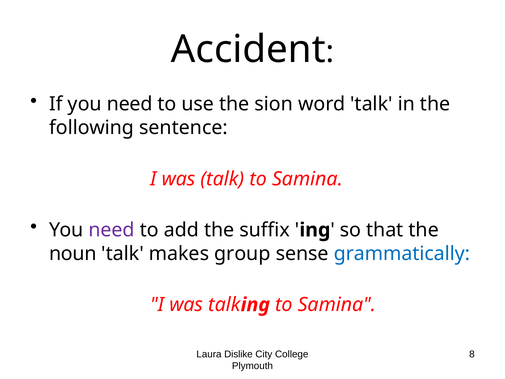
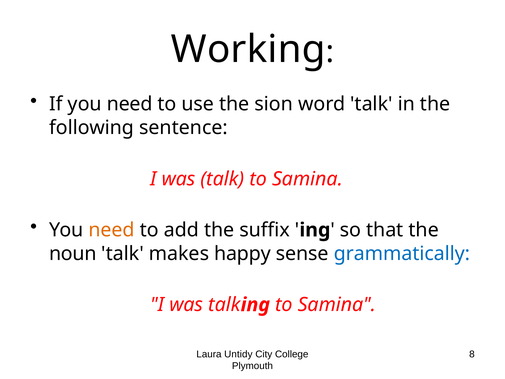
Accident: Accident -> Working
need at (112, 230) colour: purple -> orange
group: group -> happy
Dislike: Dislike -> Untidy
